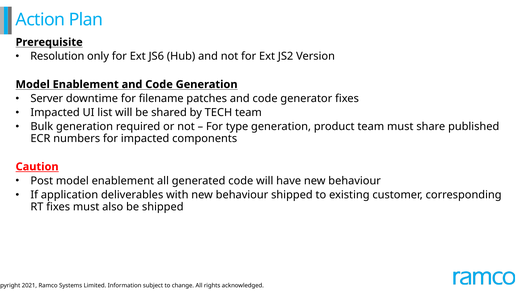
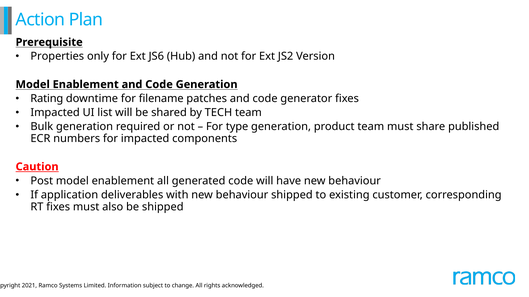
Resolution: Resolution -> Properties
Server: Server -> Rating
